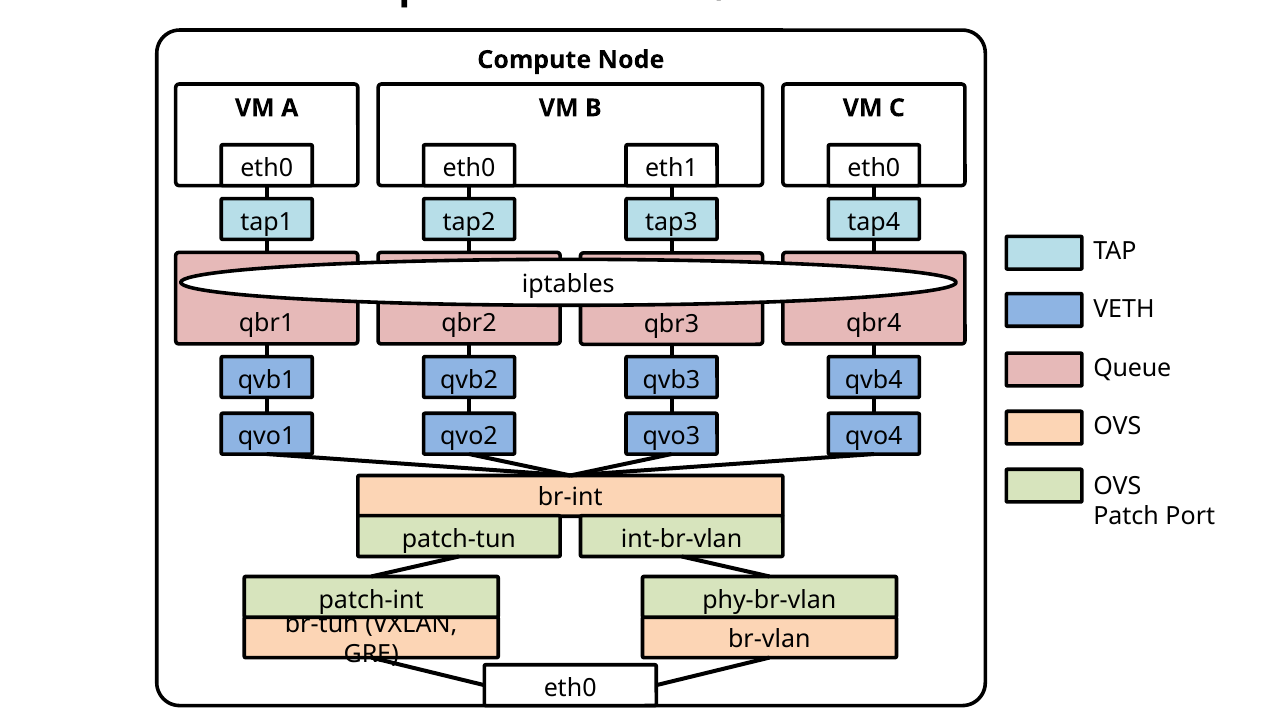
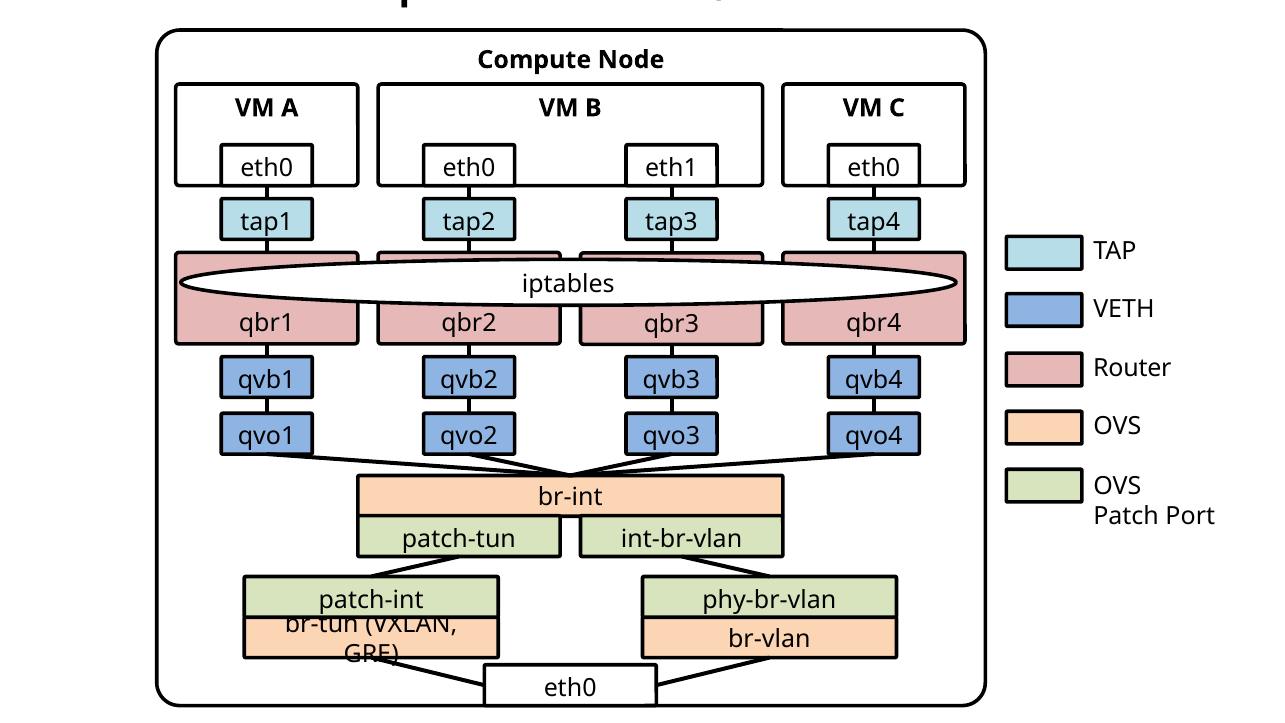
Queue: Queue -> Router
